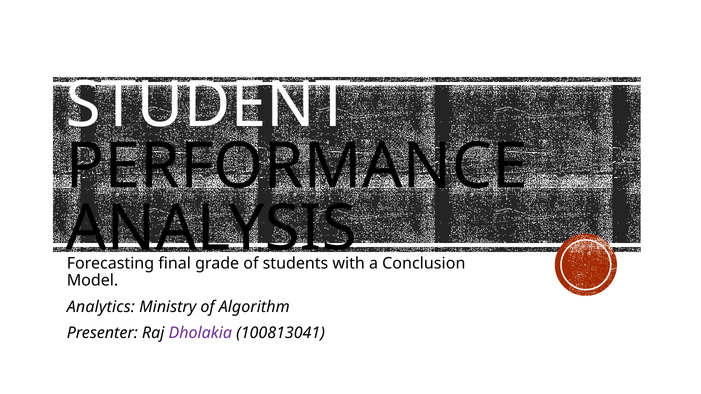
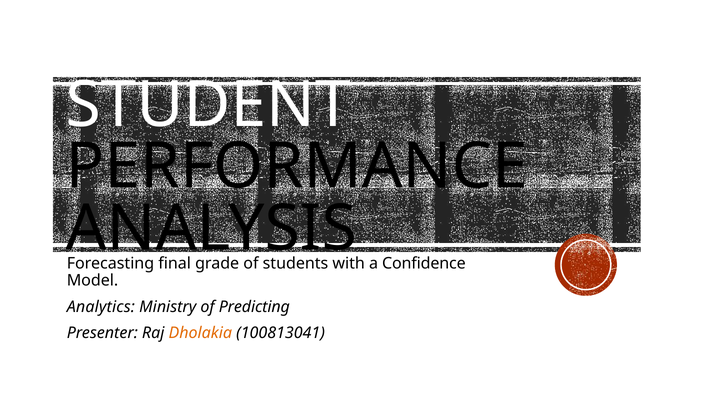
Conclusion: Conclusion -> Confidence
Algorithm: Algorithm -> Predicting
Dholakia colour: purple -> orange
